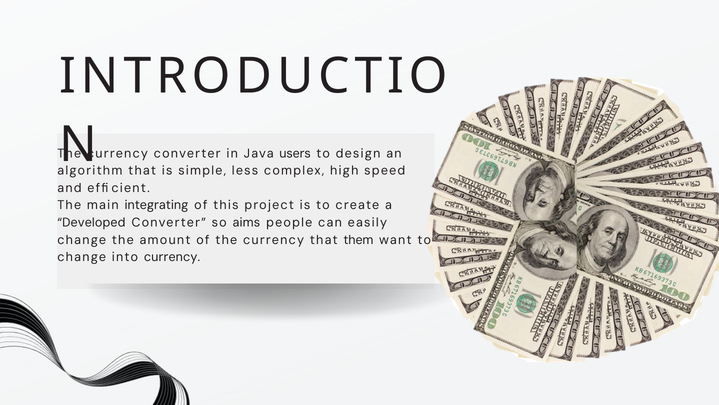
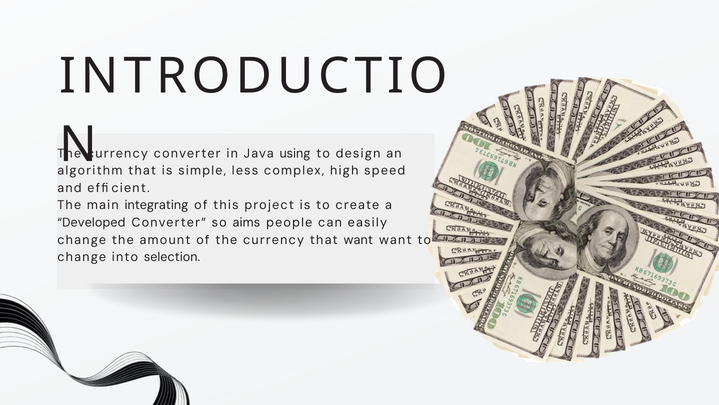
users: users -> using
that them: them -> want
into currency: currency -> selection
